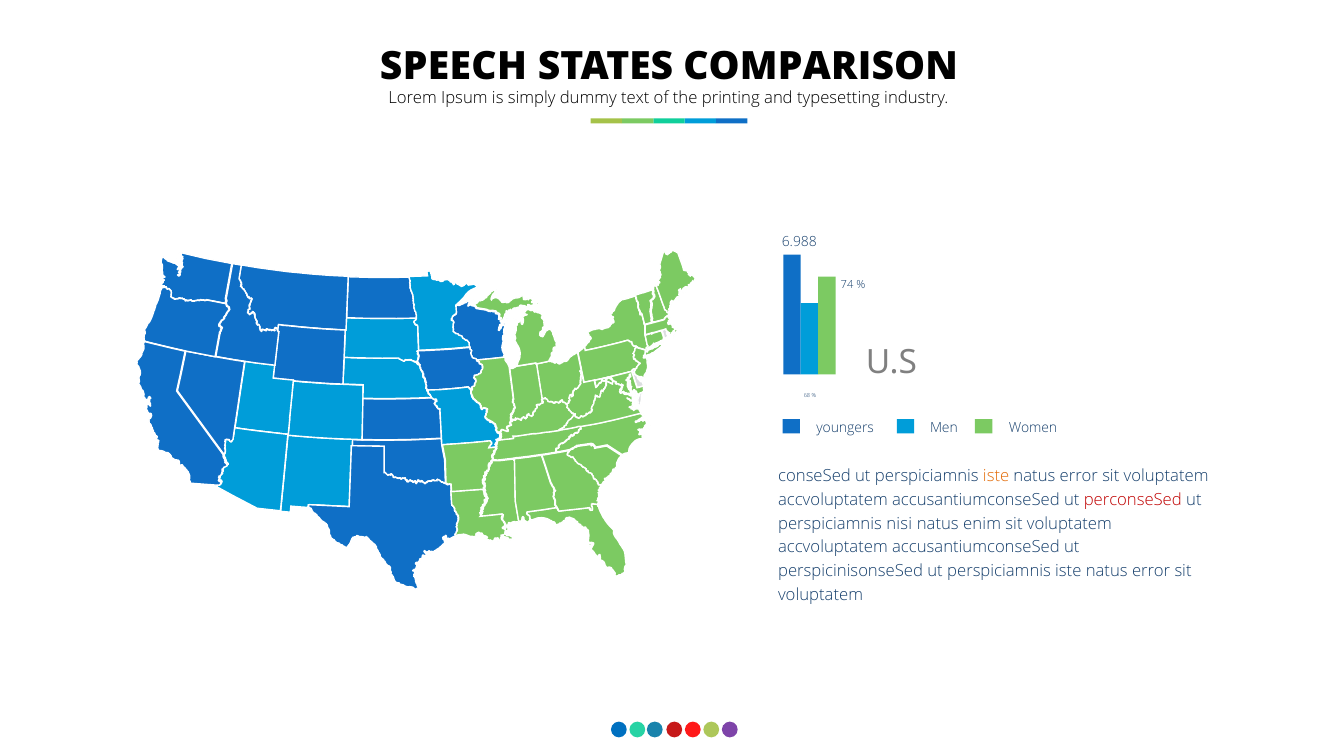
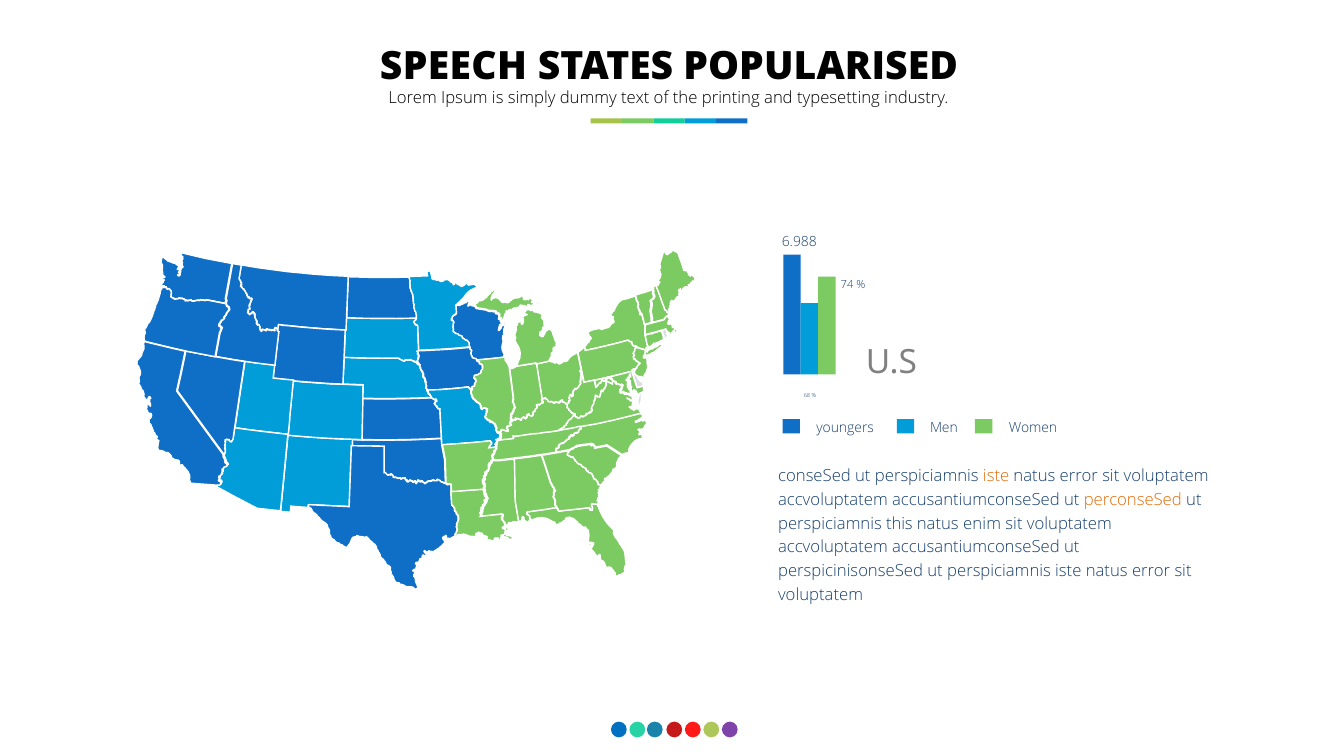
COMPARISON: COMPARISON -> POPULARISED
perconseSed colour: red -> orange
nisi: nisi -> this
